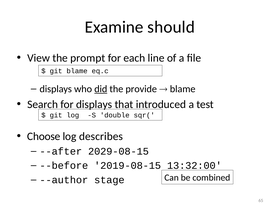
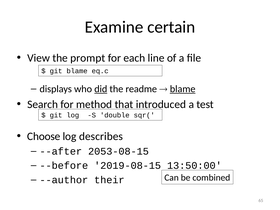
should: should -> certain
provide: provide -> readme
blame at (183, 89) underline: none -> present
for displays: displays -> method
2029-08-15: 2029-08-15 -> 2053-08-15
13:32:00: 13:32:00 -> 13:50:00
stage: stage -> their
